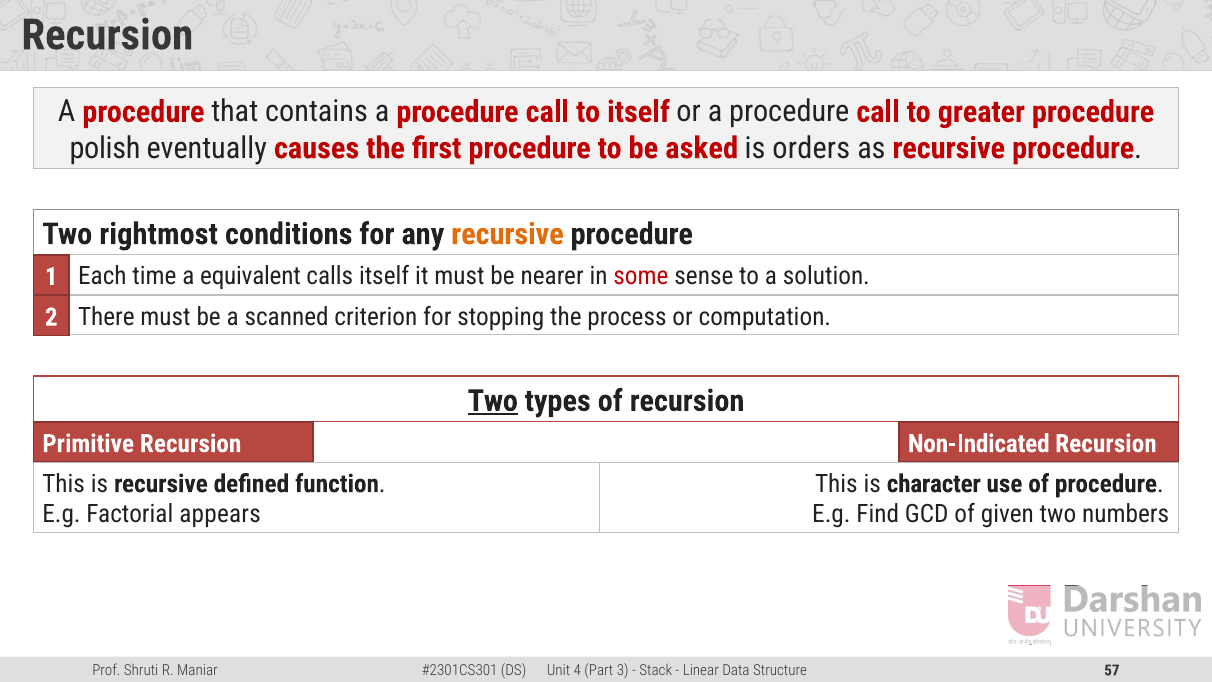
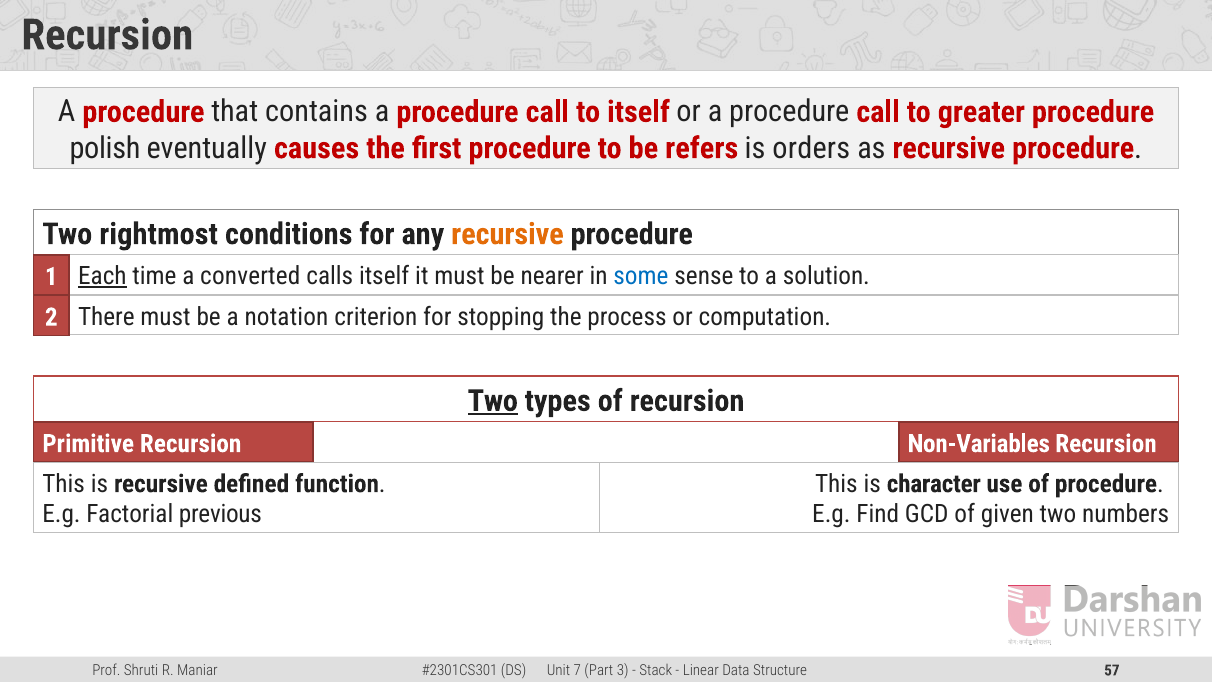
asked: asked -> refers
Each underline: none -> present
equivalent: equivalent -> converted
some colour: red -> blue
scanned: scanned -> notation
Non-Indicated: Non-Indicated -> Non-Variables
appears: appears -> previous
4: 4 -> 7
